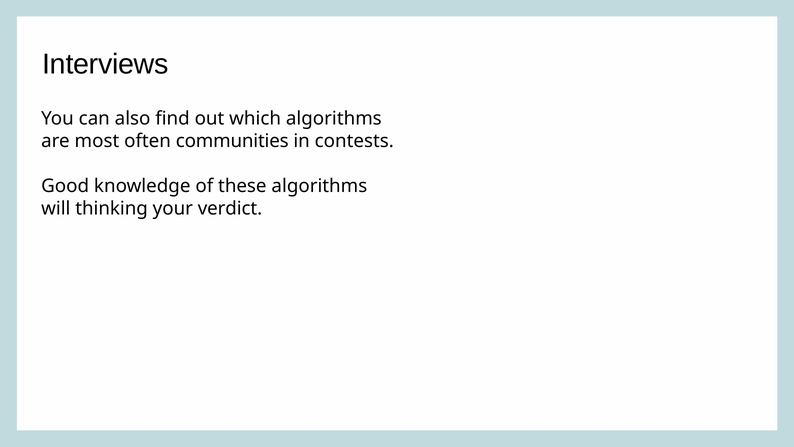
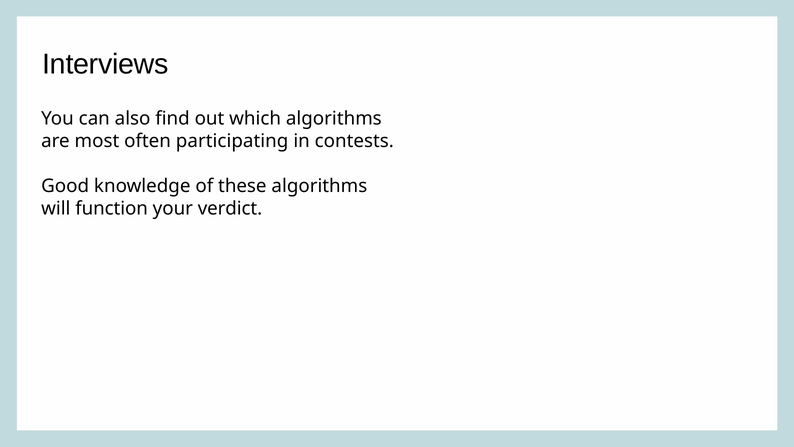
communities: communities -> participating
thinking: thinking -> function
